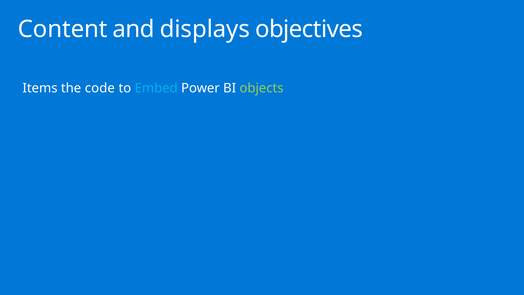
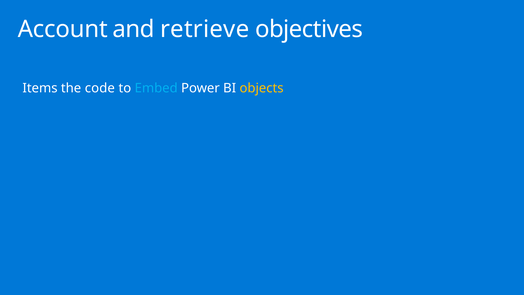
Content: Content -> Account
displays: displays -> retrieve
objects colour: light green -> yellow
